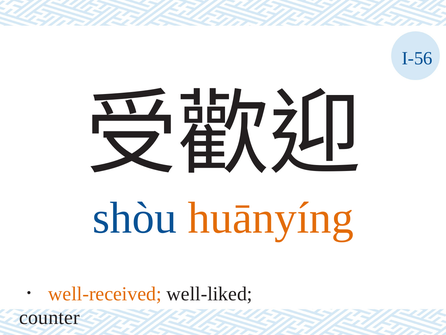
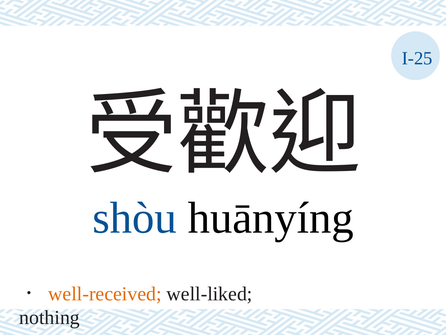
I-56: I-56 -> I-25
huānyíng colour: orange -> black
counter: counter -> nothing
